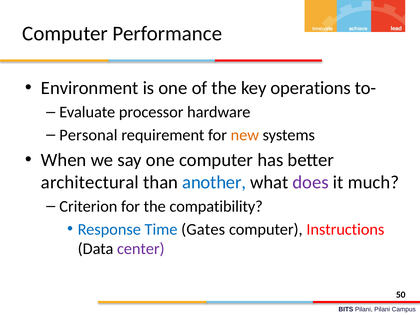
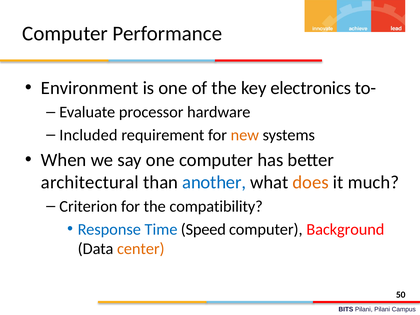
operations: operations -> electronics
Personal: Personal -> Included
does colour: purple -> orange
Gates: Gates -> Speed
Instructions: Instructions -> Background
center colour: purple -> orange
